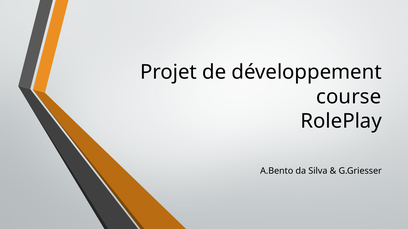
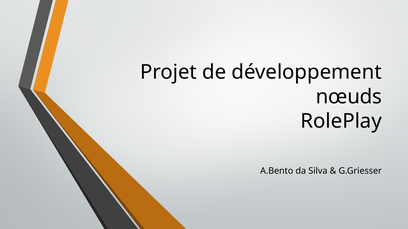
course: course -> nœuds
